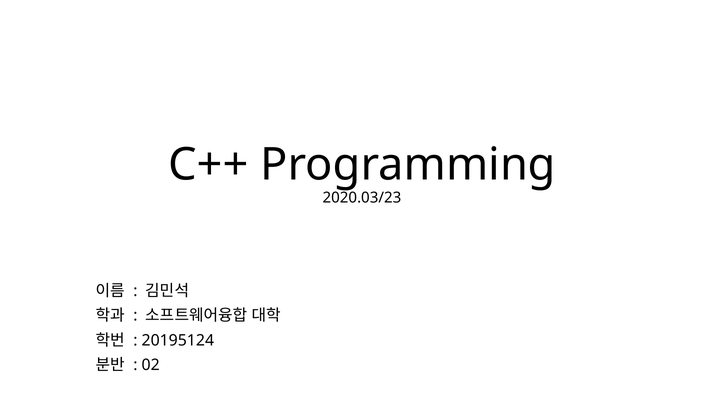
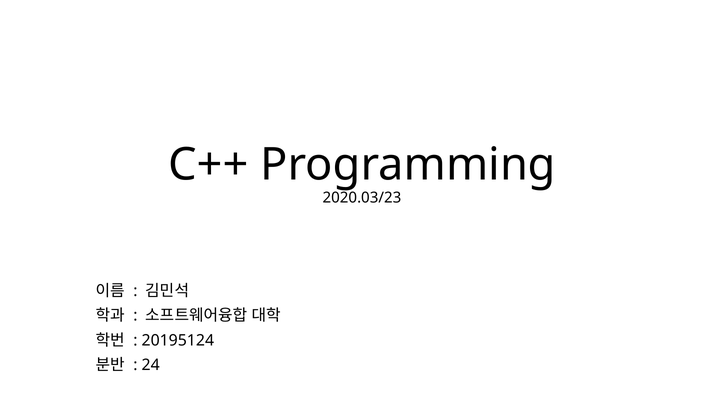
02: 02 -> 24
